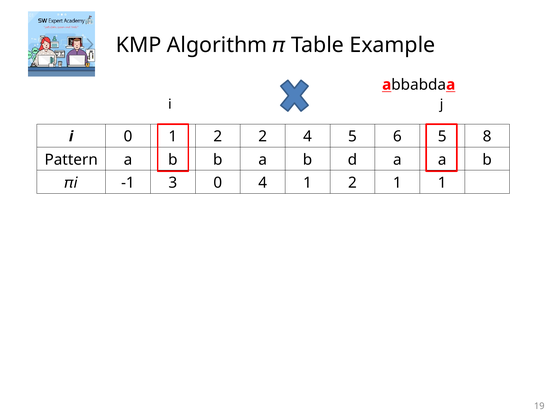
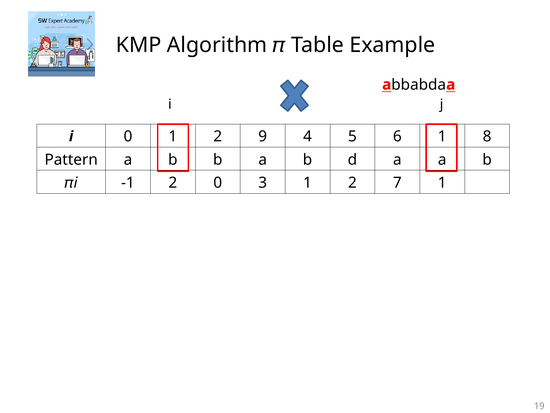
2 2: 2 -> 9
6 5: 5 -> 1
-1 3: 3 -> 2
0 4: 4 -> 3
2 1: 1 -> 7
